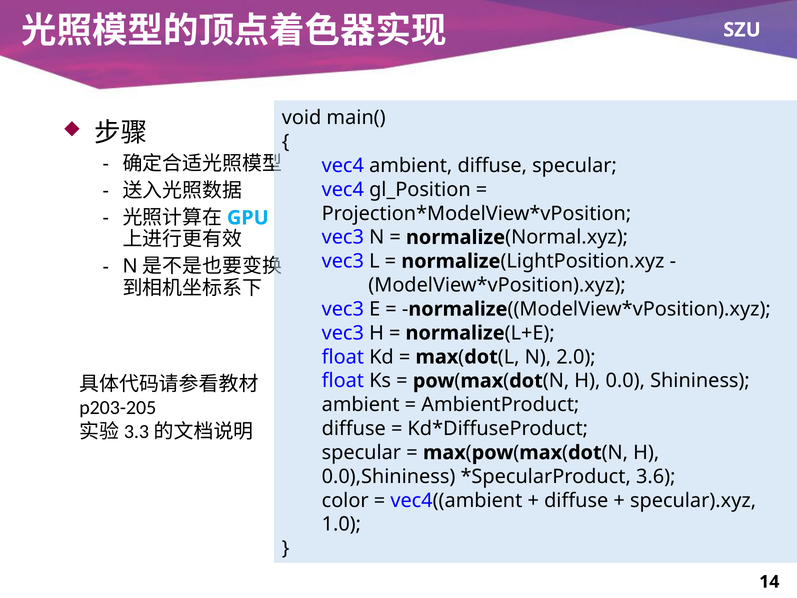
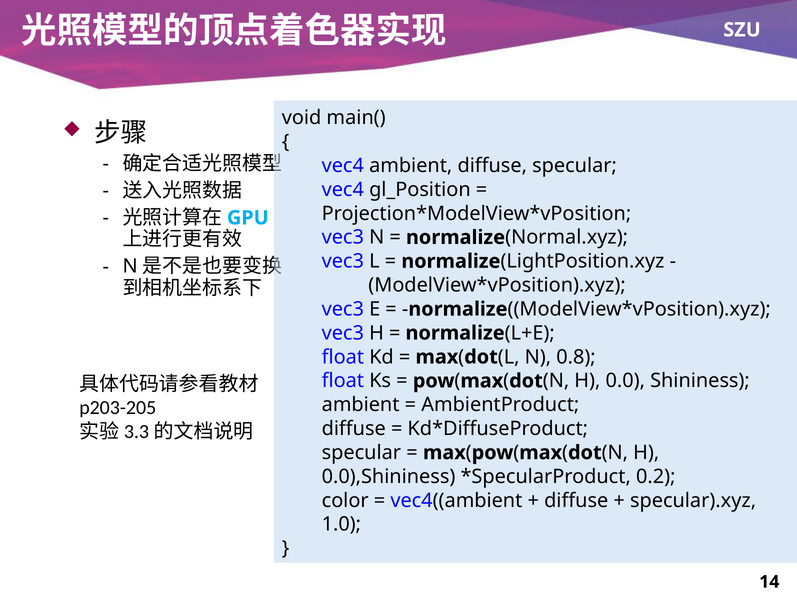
2.0: 2.0 -> 0.8
3.6: 3.6 -> 0.2
